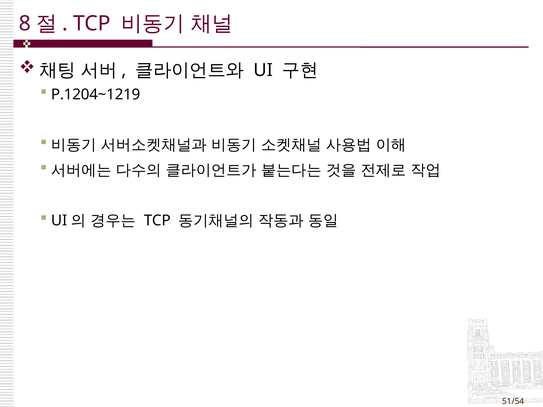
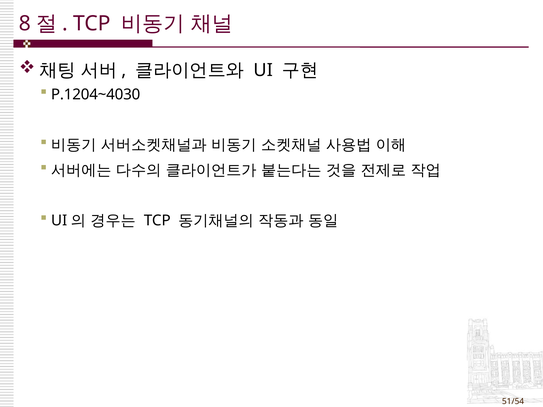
P.1204~1219: P.1204~1219 -> P.1204~4030
